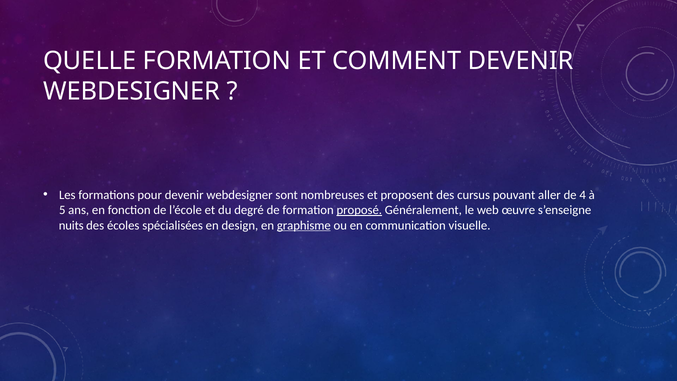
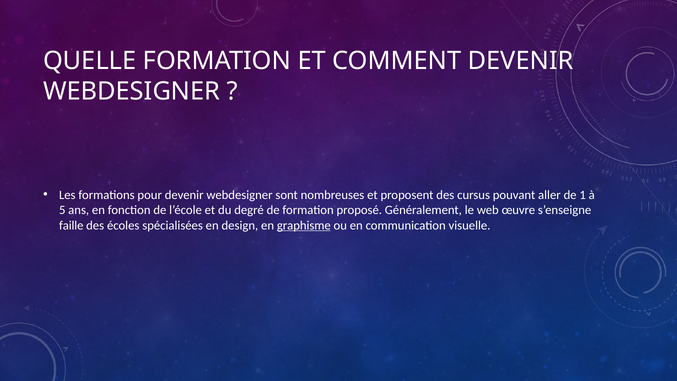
4: 4 -> 1
proposé underline: present -> none
nuits: nuits -> faille
